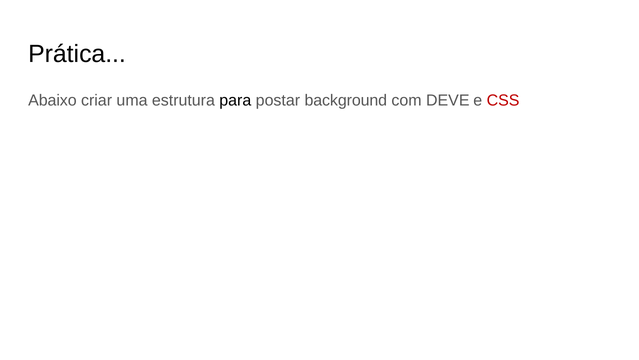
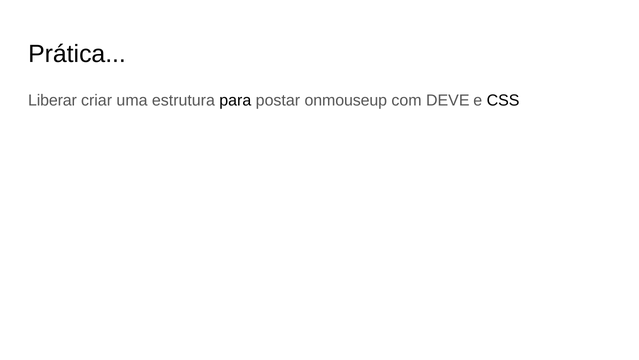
Abaixo: Abaixo -> Liberar
background: background -> onmouseup
CSS colour: red -> black
